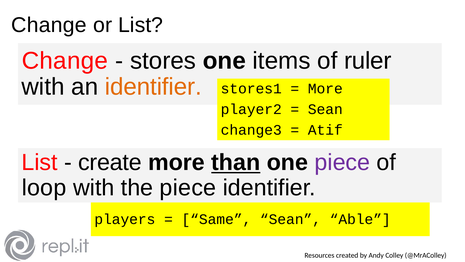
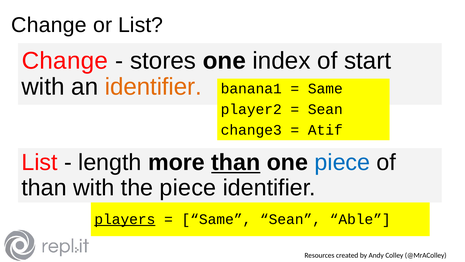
items: items -> index
ruler: ruler -> start
stores1: stores1 -> banana1
More at (325, 89): More -> Same
create: create -> length
piece at (342, 162) colour: purple -> blue
loop at (44, 187): loop -> than
players underline: none -> present
